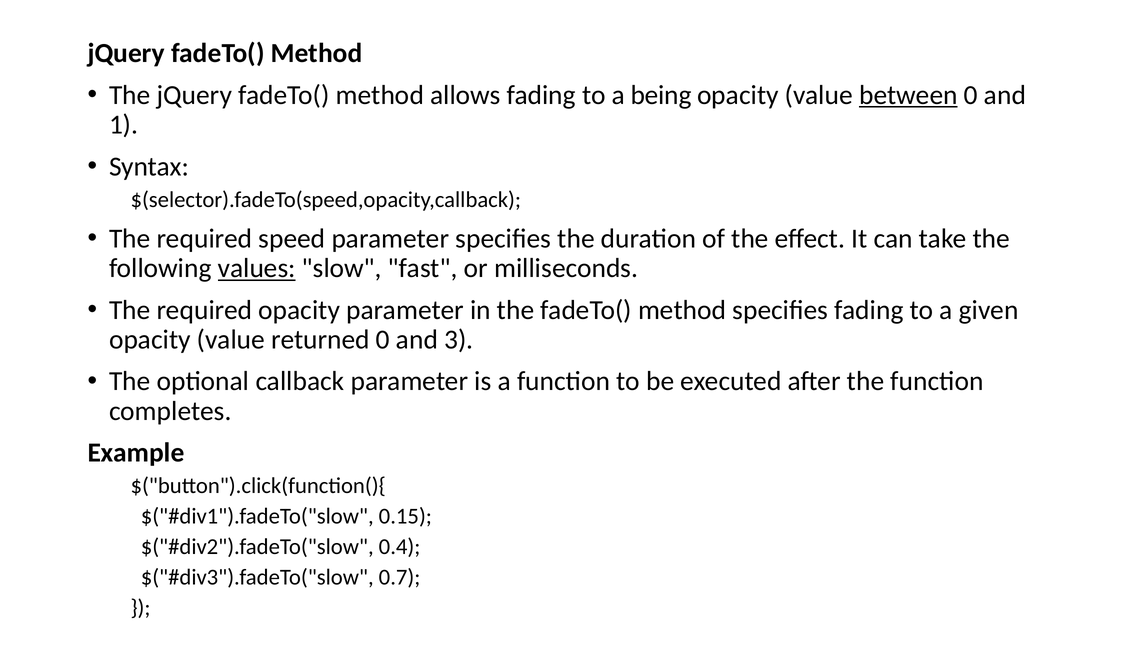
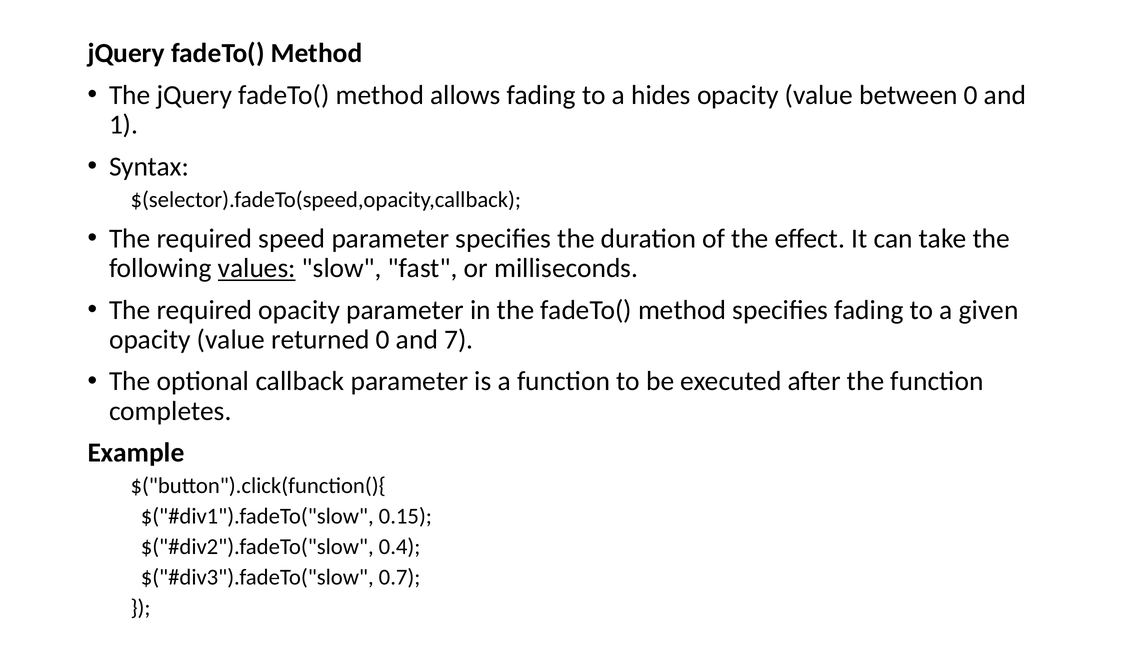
being: being -> hides
between underline: present -> none
3: 3 -> 7
